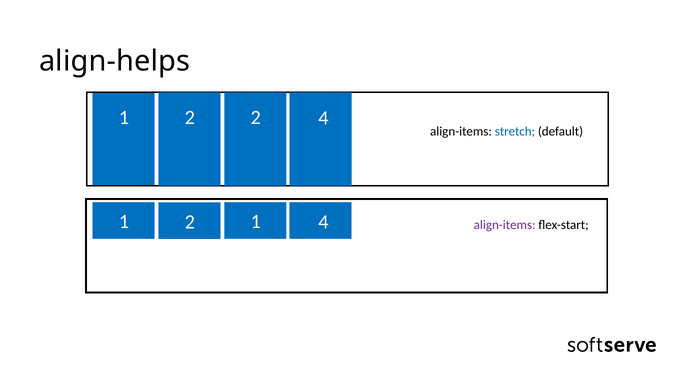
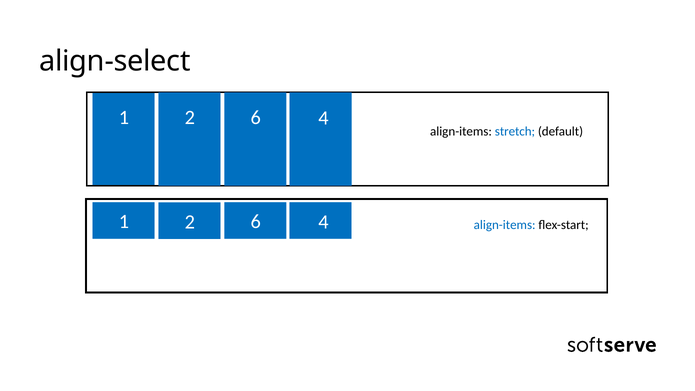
align-helps: align-helps -> align-select
2 at (256, 118): 2 -> 6
1 at (256, 222): 1 -> 6
align-items at (505, 225) colour: purple -> blue
